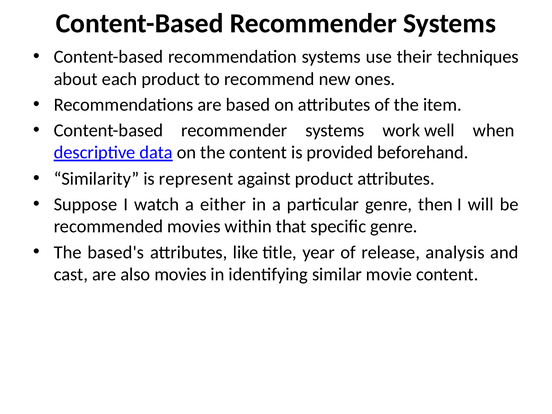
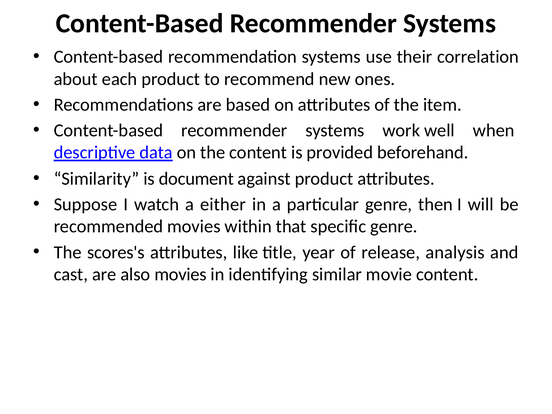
techniques: techniques -> correlation
represent: represent -> document
based's: based's -> scores's
